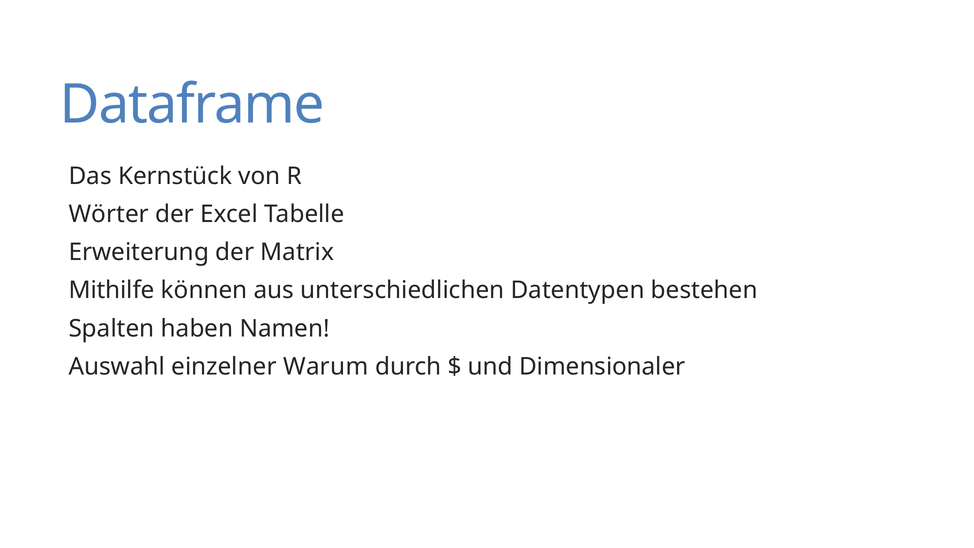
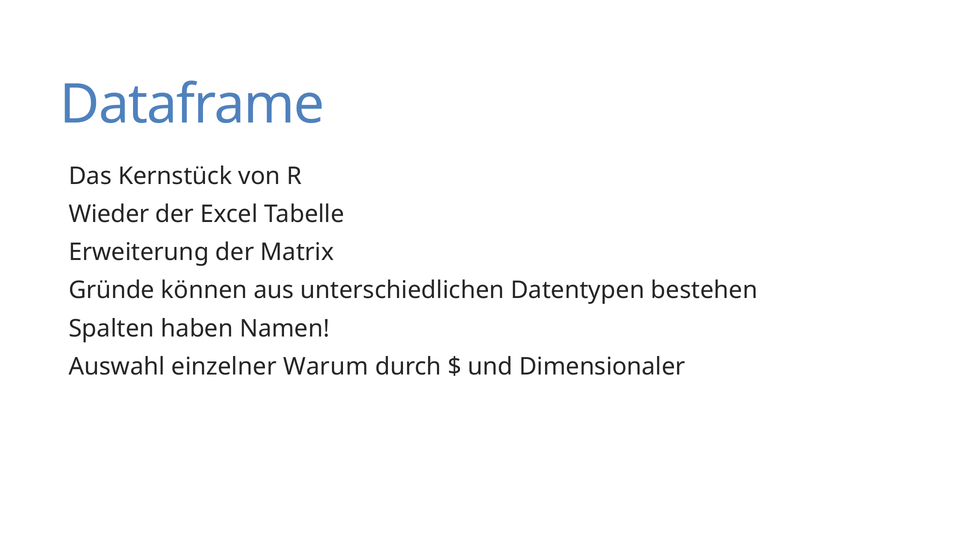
Wörter: Wörter -> Wieder
Mithilfe: Mithilfe -> Gründe
